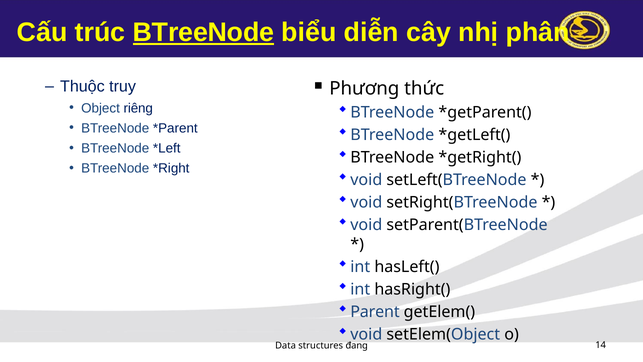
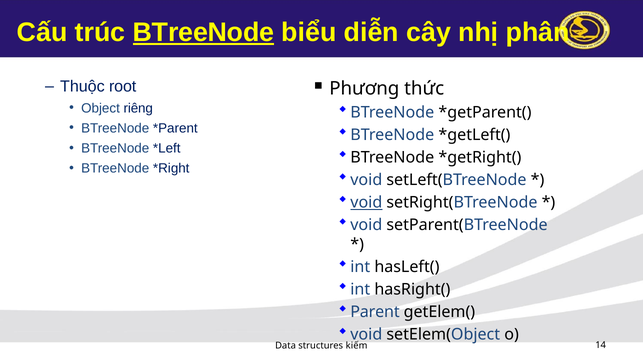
truy: truy -> root
void at (366, 202) underline: none -> present
đang: đang -> kiếm
